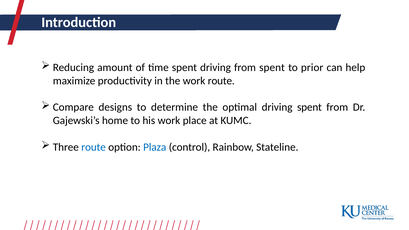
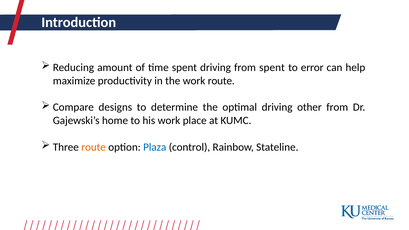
prior: prior -> error
driving spent: spent -> other
route at (94, 147) colour: blue -> orange
